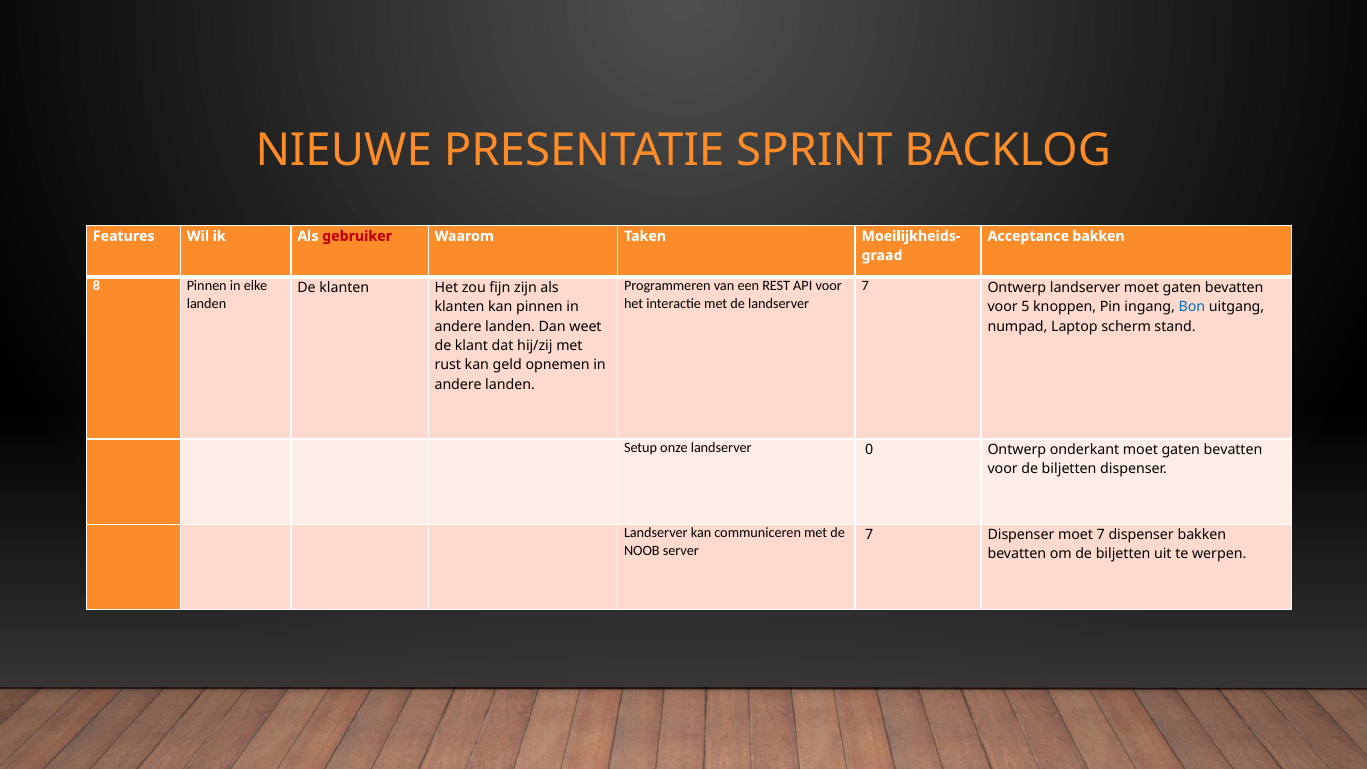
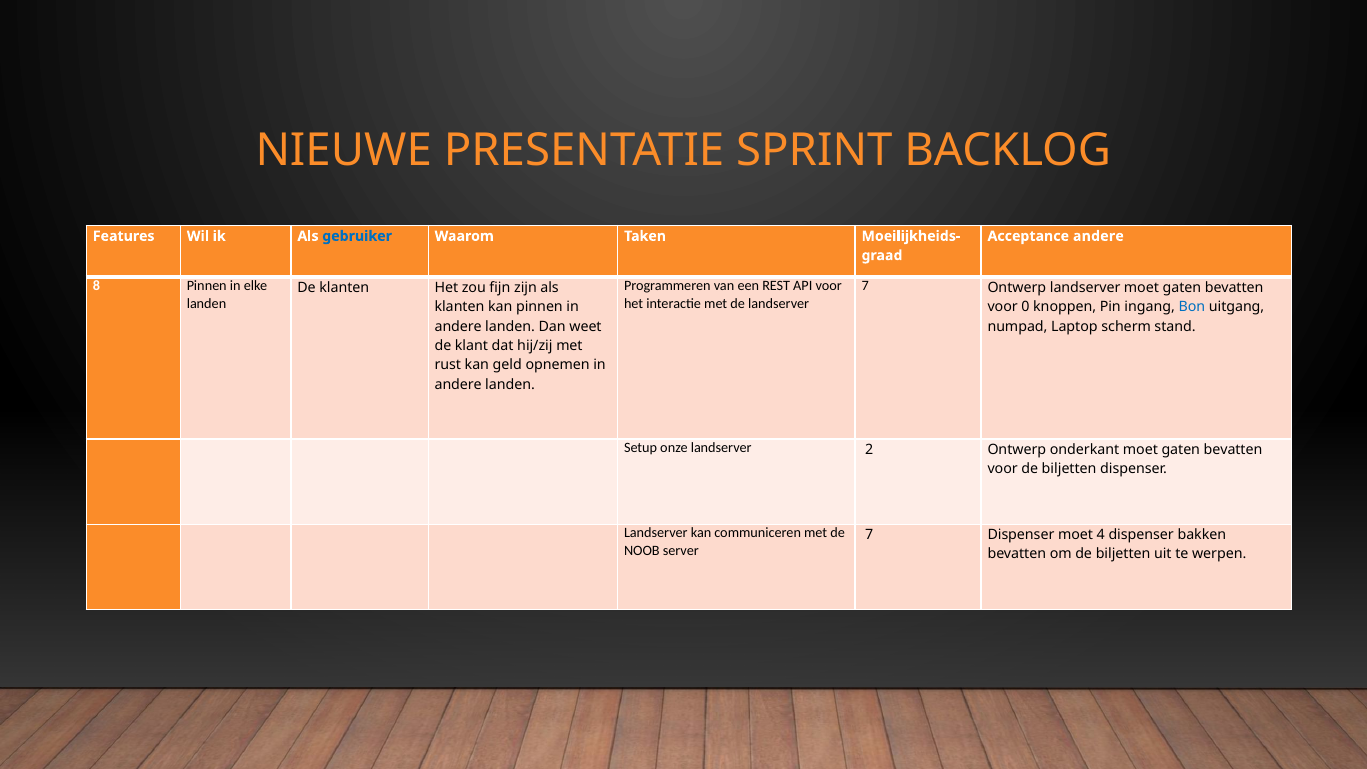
gebruiker colour: red -> blue
Acceptance bakken: bakken -> andere
5: 5 -> 0
0: 0 -> 2
moet 7: 7 -> 4
